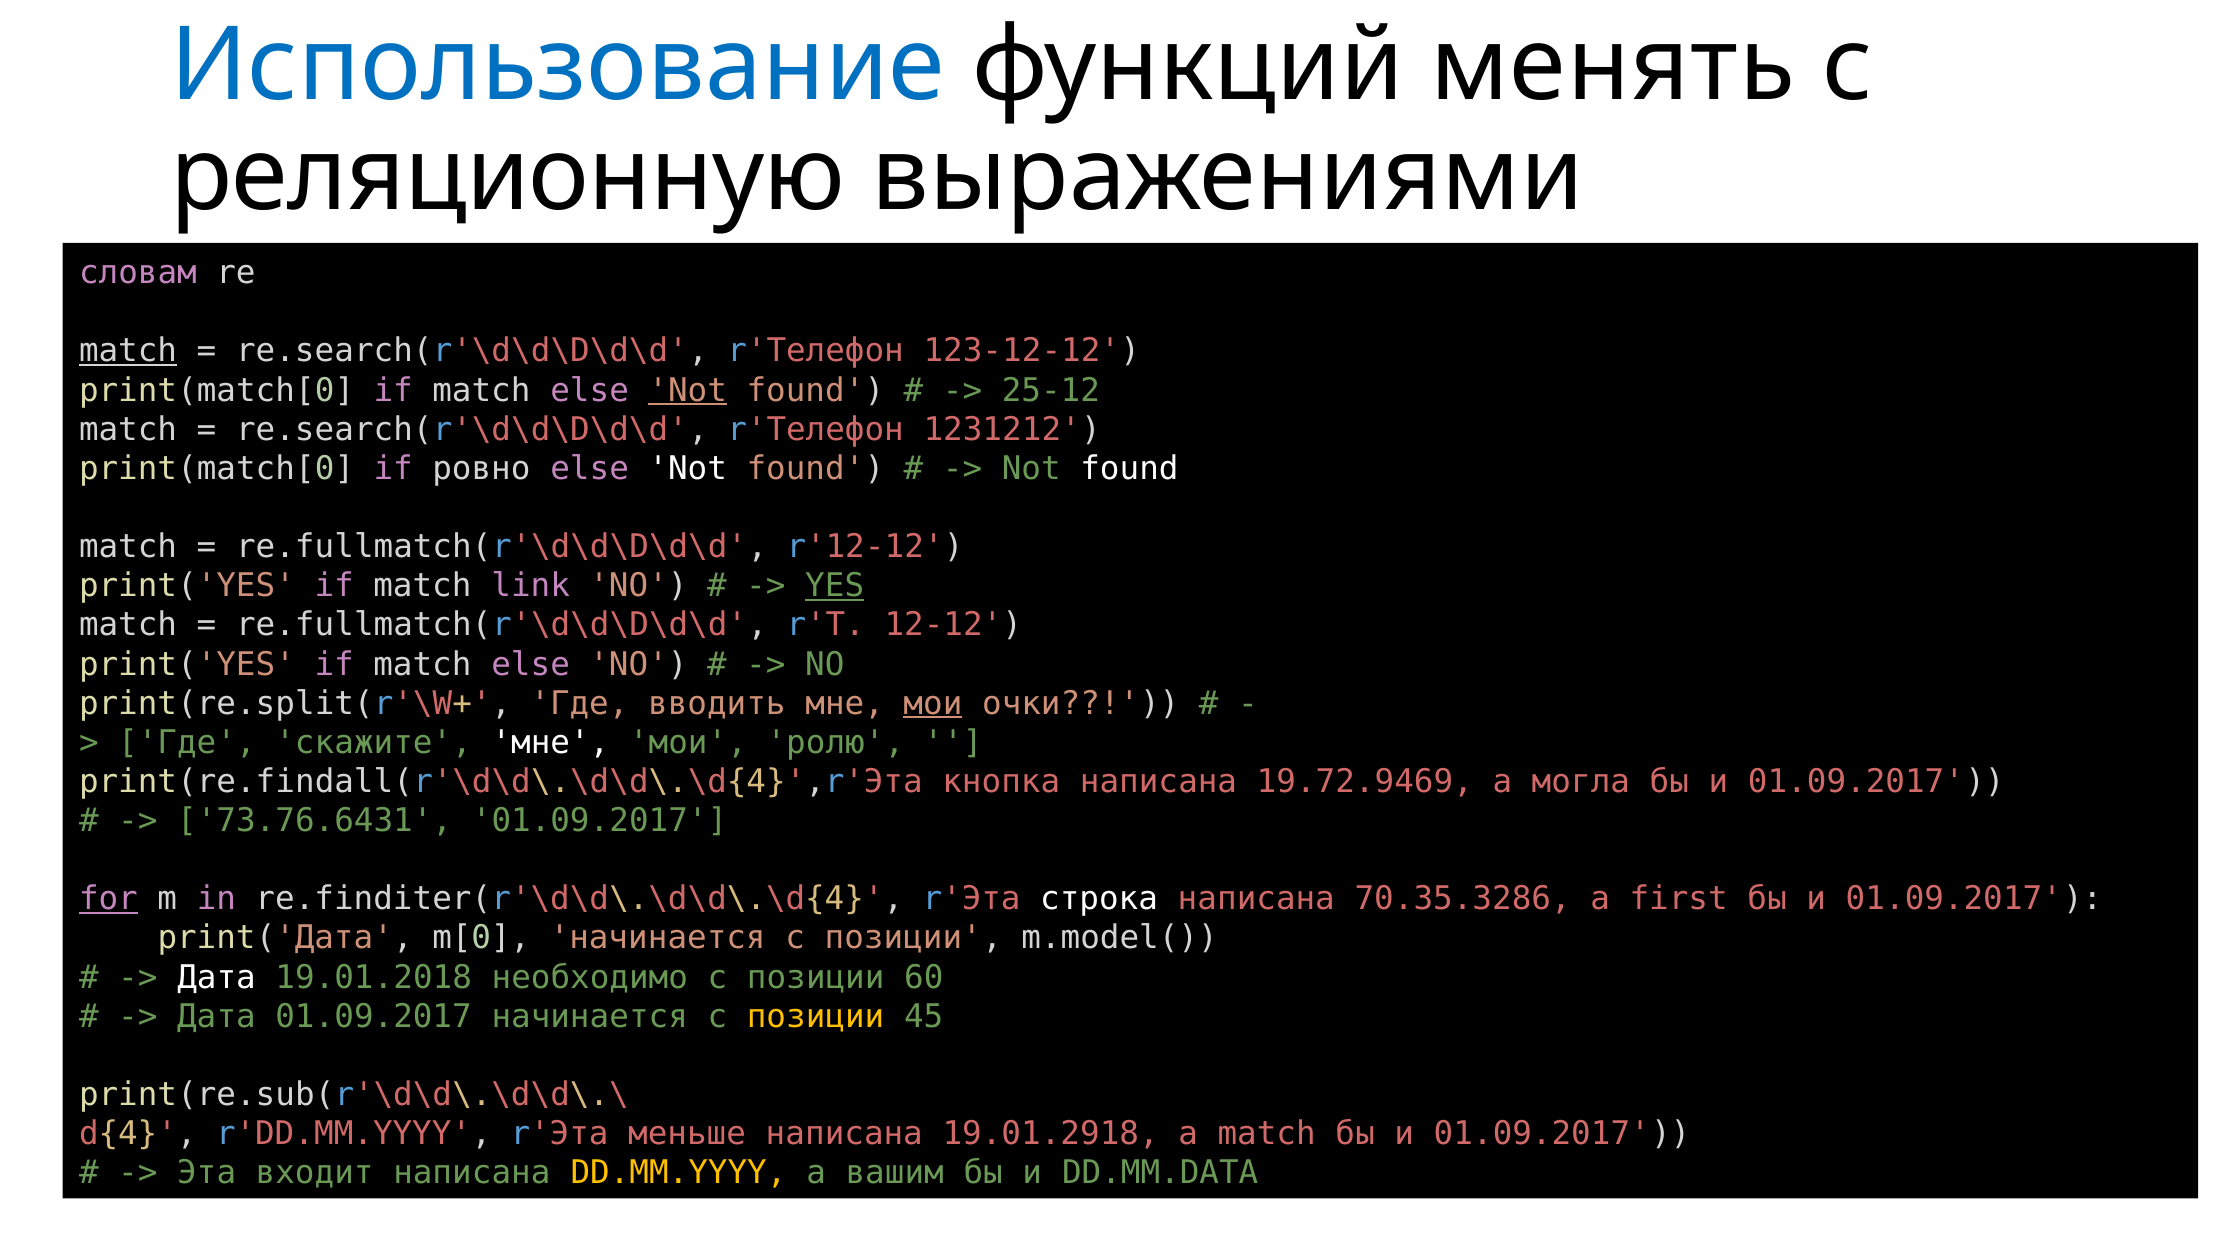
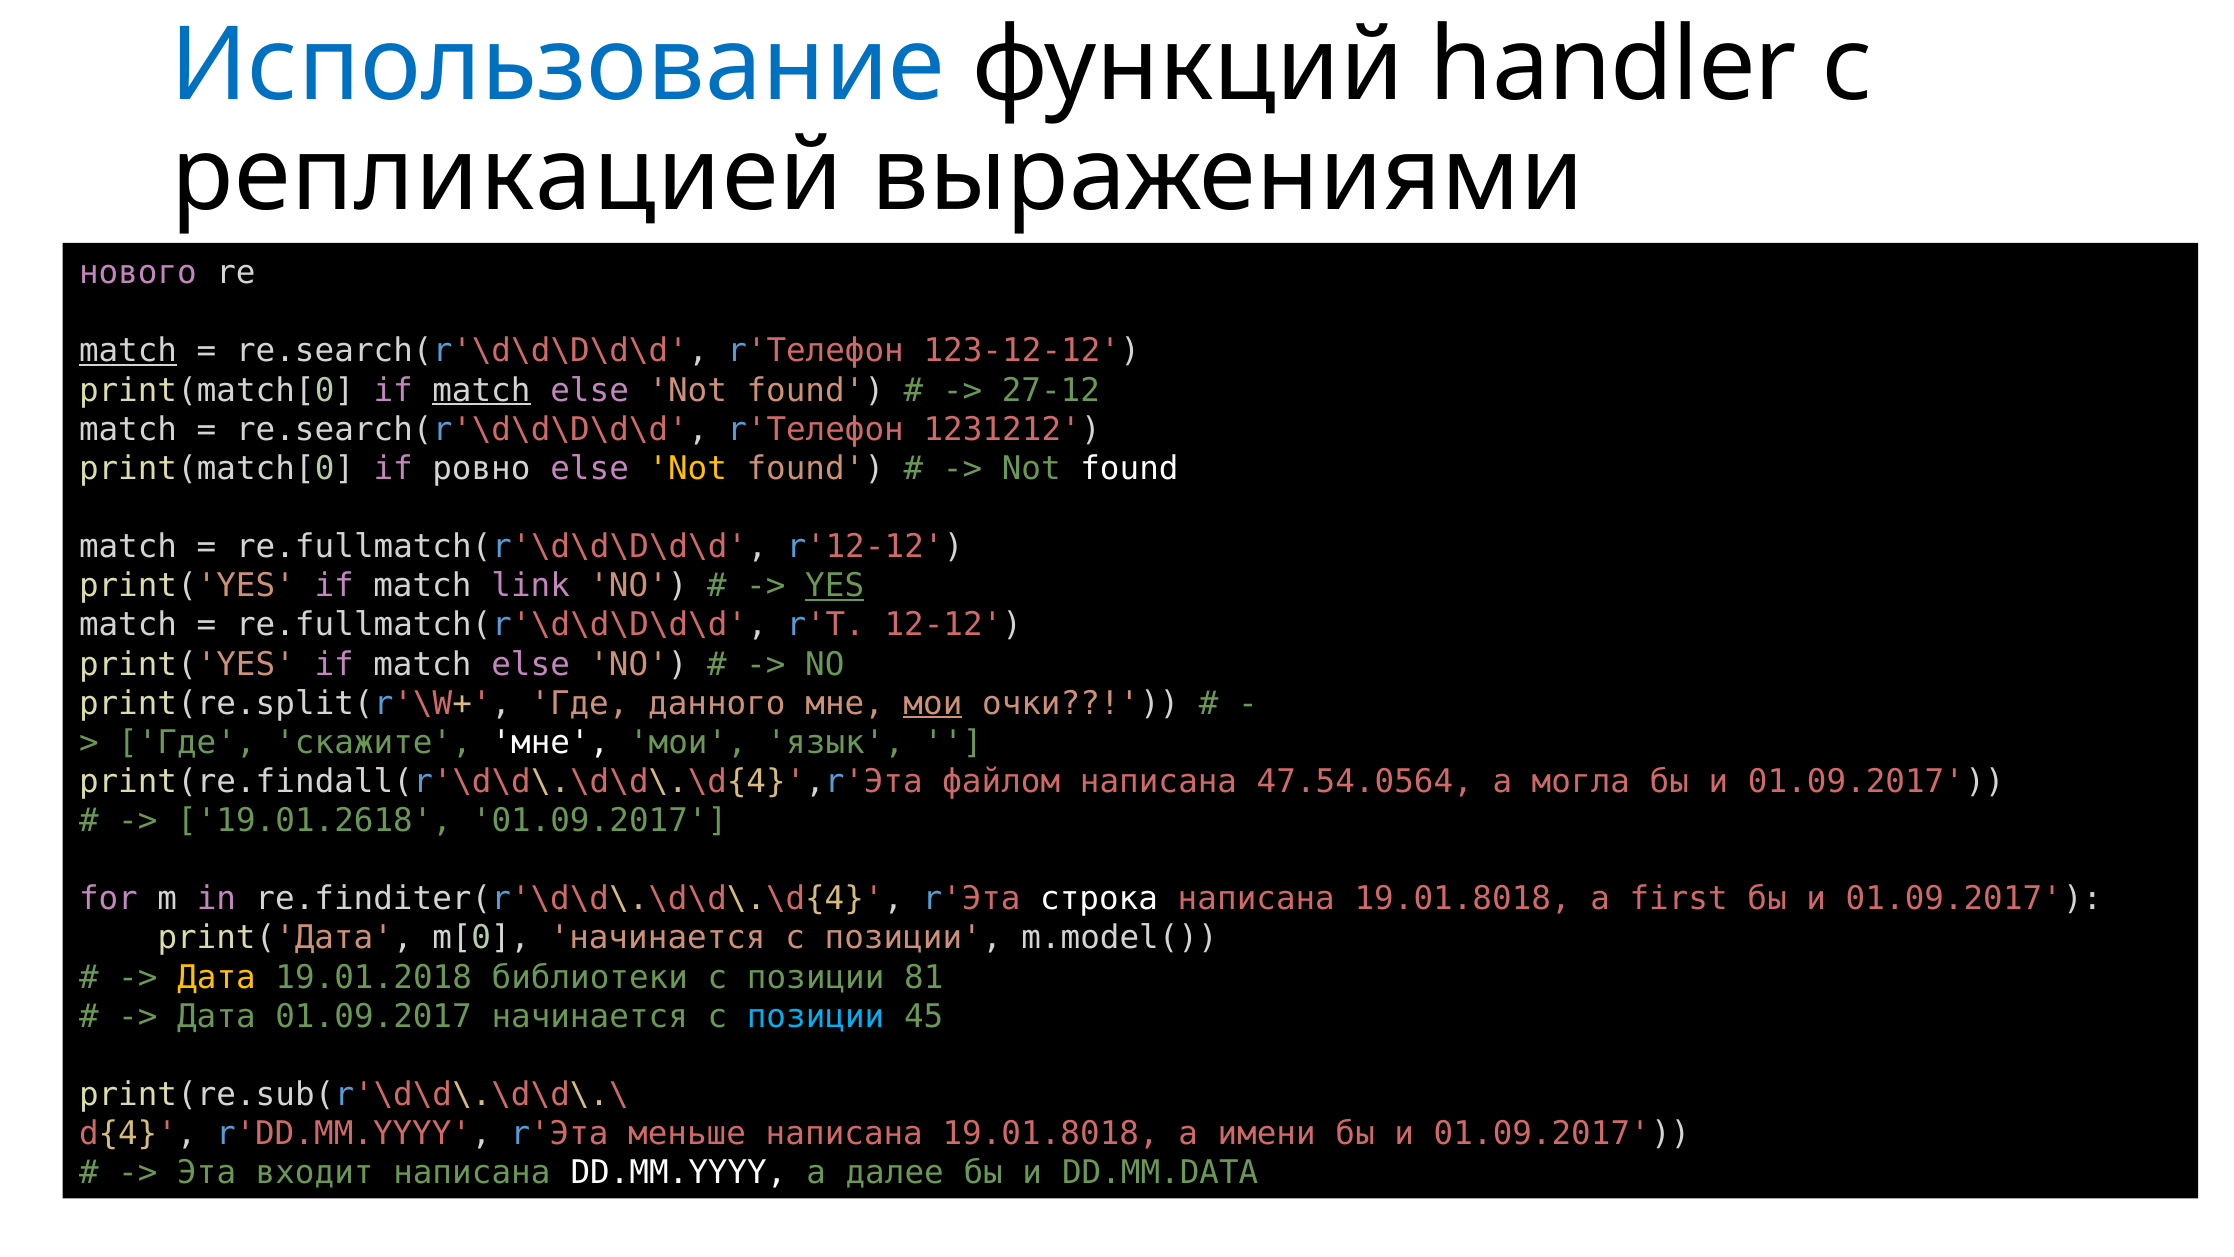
менять: менять -> handler
реляционную: реляционную -> репликацией
словам: словам -> нового
match at (481, 390) underline: none -> present
Not at (688, 390) underline: present -> none
25-12: 25-12 -> 27-12
Not at (688, 468) colour: white -> yellow
вводить: вводить -> данного
ролю: ролю -> язык
кнопка: кнопка -> файлом
19.72.9469: 19.72.9469 -> 47.54.0564
73.76.6431: 73.76.6431 -> 19.01.2618
for underline: present -> none
70.35.3286 at (1463, 899): 70.35.3286 -> 19.01.8018
Дата at (217, 977) colour: white -> yellow
необходимо: необходимо -> библиотеки
60: 60 -> 81
позиции at (816, 1016) colour: yellow -> light blue
19.01.2918 at (1051, 1133): 19.01.2918 -> 19.01.8018
а match: match -> имени
DD.MM.YYYY colour: yellow -> white
вашим: вашим -> далее
